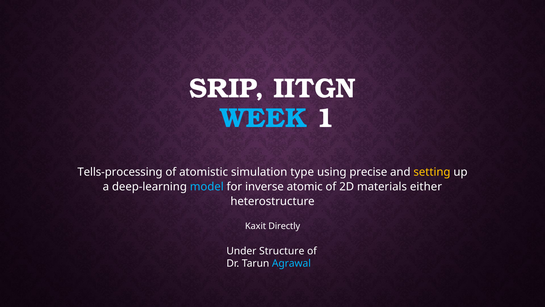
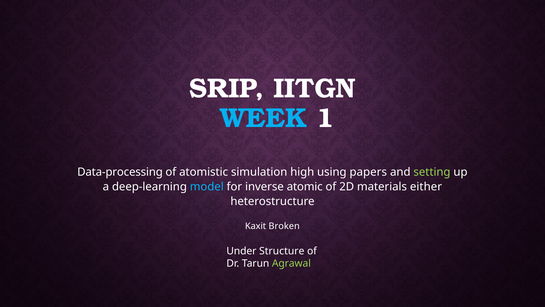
Tells-processing: Tells-processing -> Data-processing
type: type -> high
precise: precise -> papers
setting colour: yellow -> light green
Directly: Directly -> Broken
Agrawal colour: light blue -> light green
